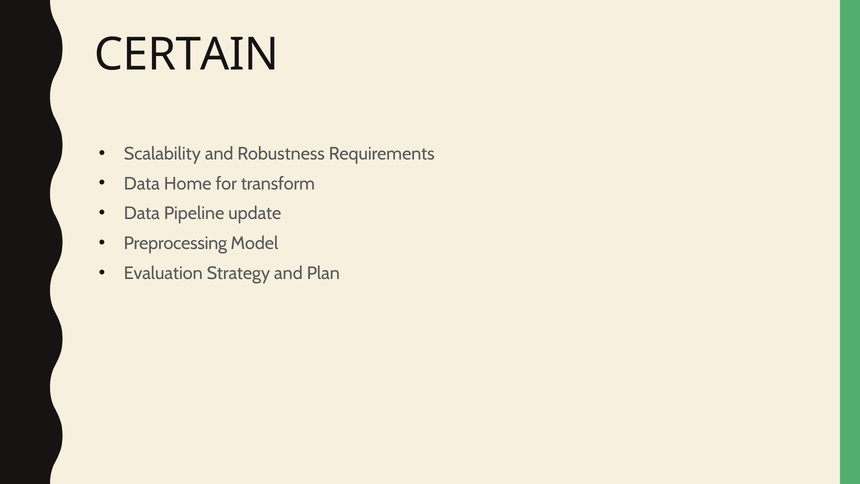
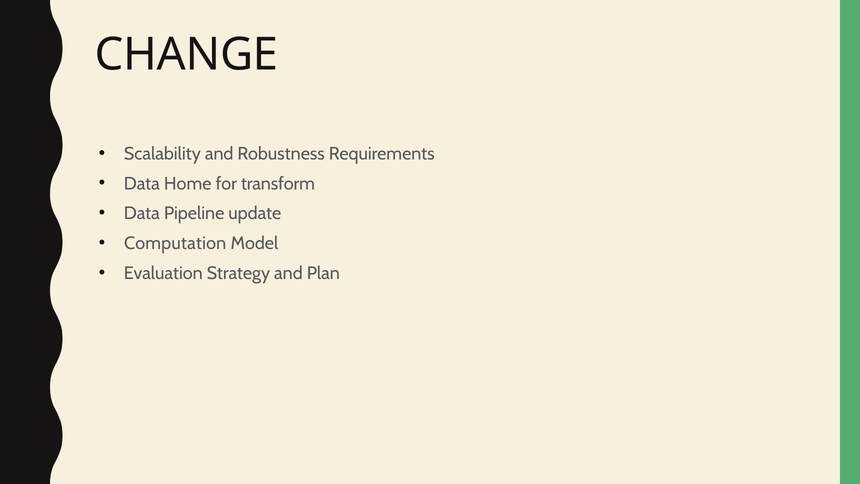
CERTAIN: CERTAIN -> CHANGE
Preprocessing: Preprocessing -> Computation
